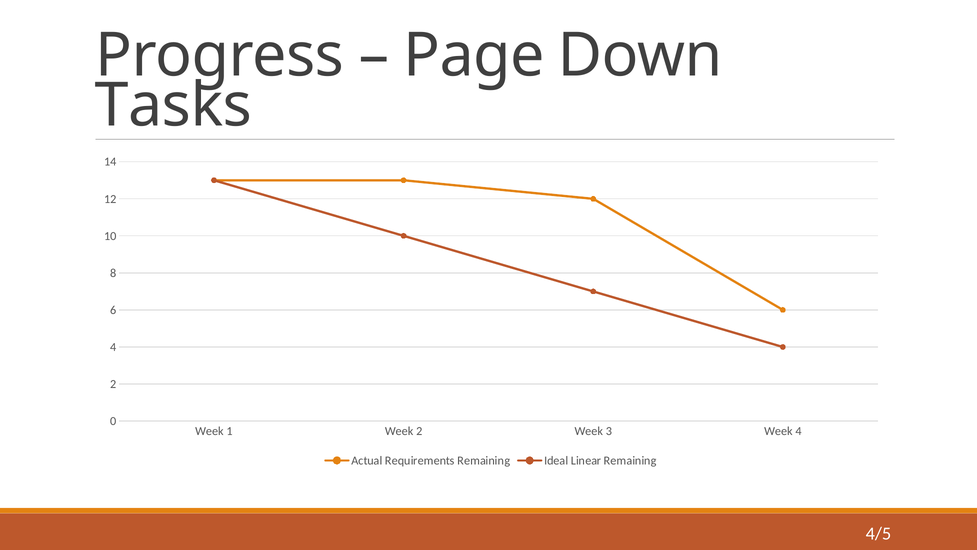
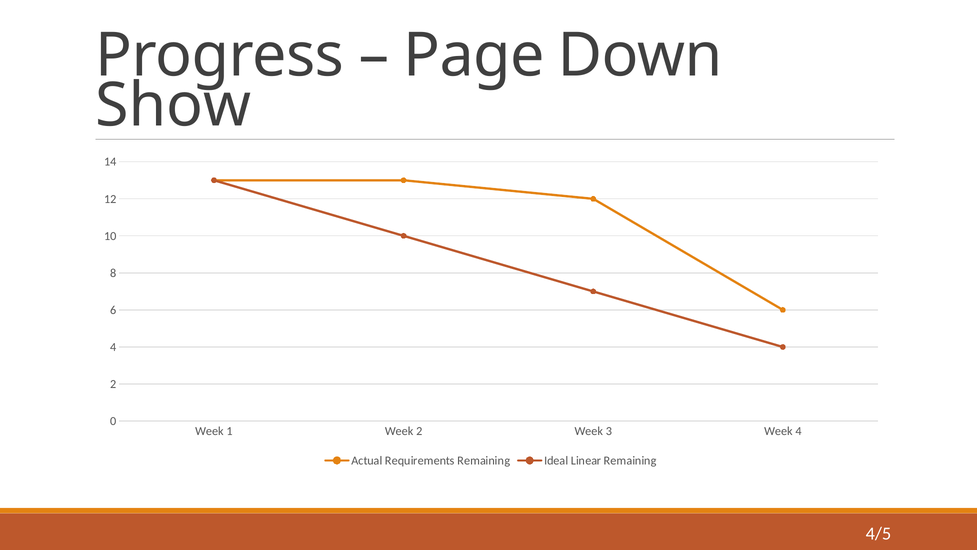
Tasks: Tasks -> Show
